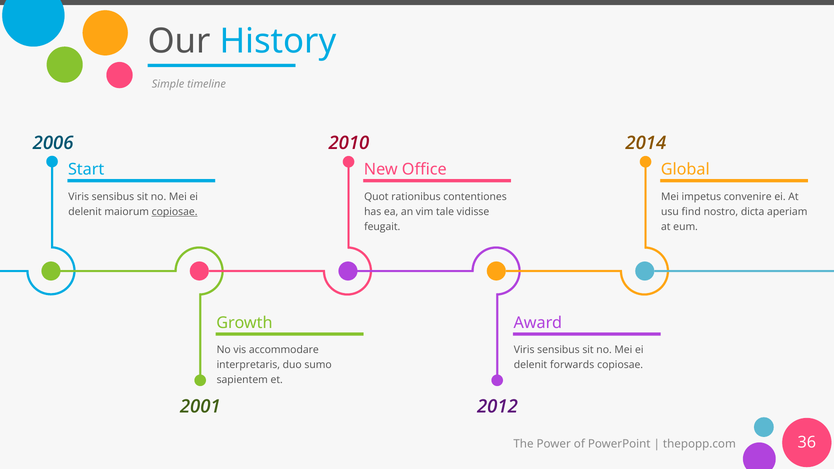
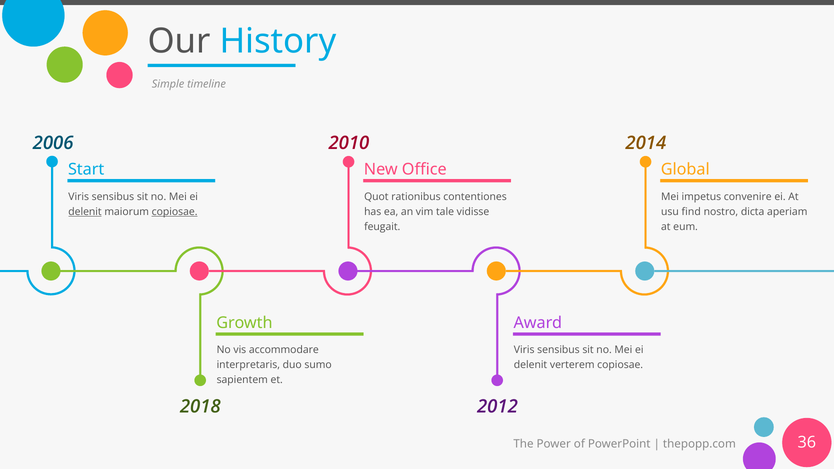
delenit at (85, 212) underline: none -> present
forwards: forwards -> verterem
2001: 2001 -> 2018
